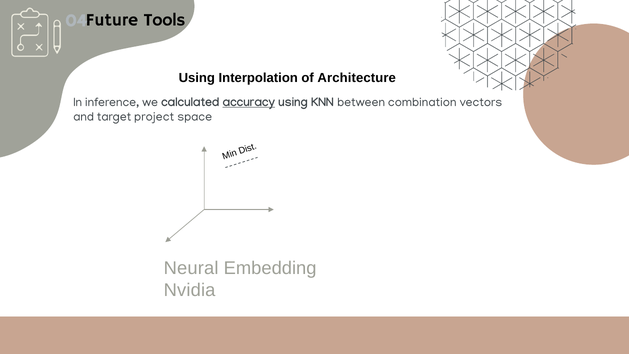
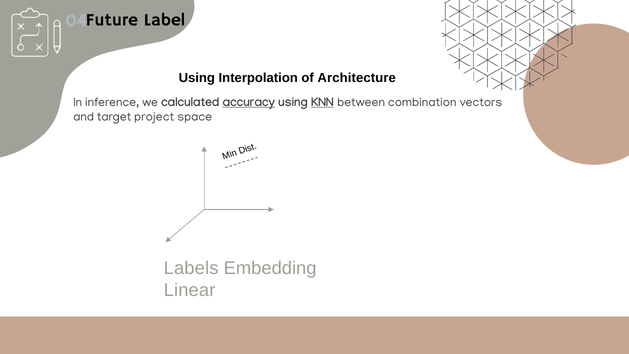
Tools: Tools -> Label
KNN underline: none -> present
Neural: Neural -> Labels
Nvidia: Nvidia -> Linear
